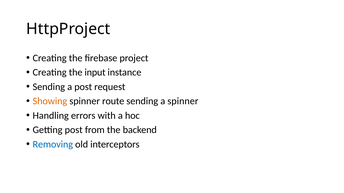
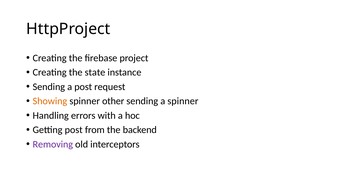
input: input -> state
route: route -> other
Removing colour: blue -> purple
